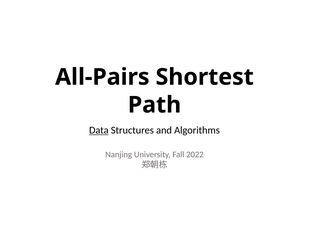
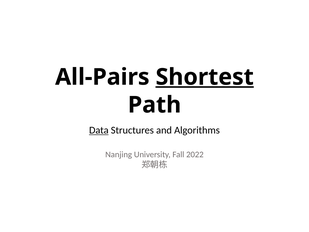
Shortest underline: none -> present
